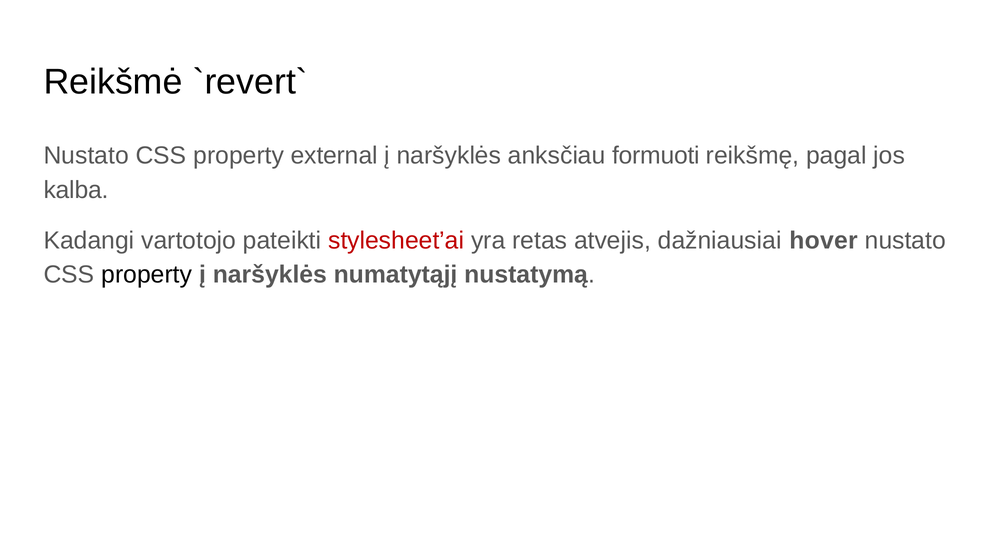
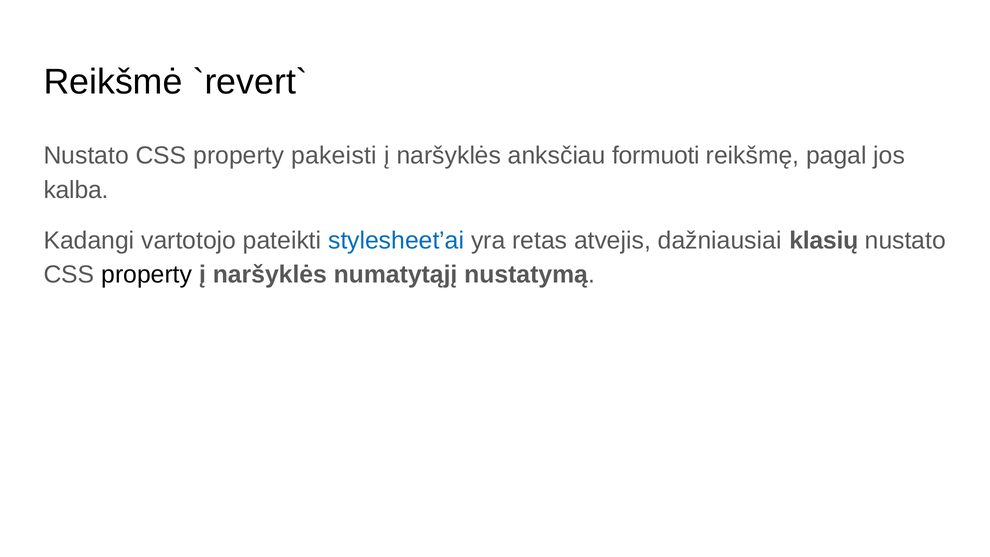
external: external -> pakeisti
stylesheet’ai colour: red -> blue
hover: hover -> klasių
